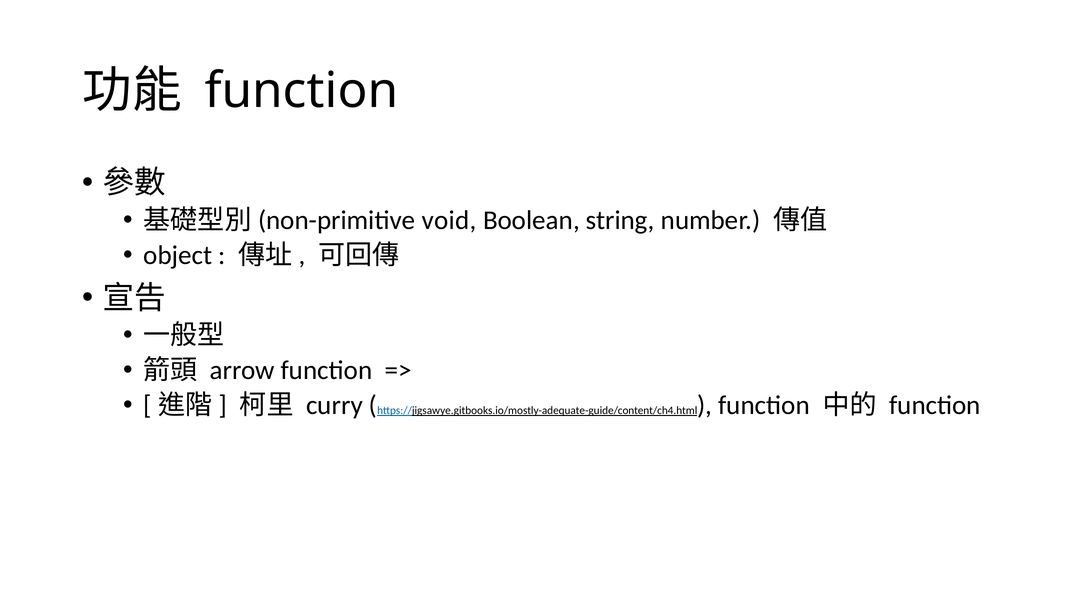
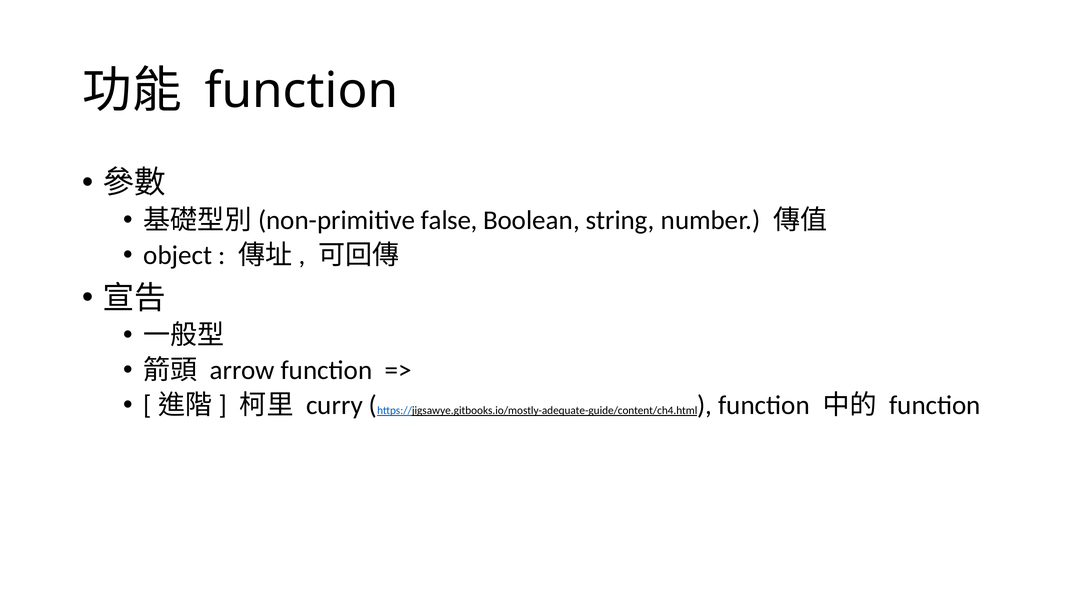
void: void -> false
